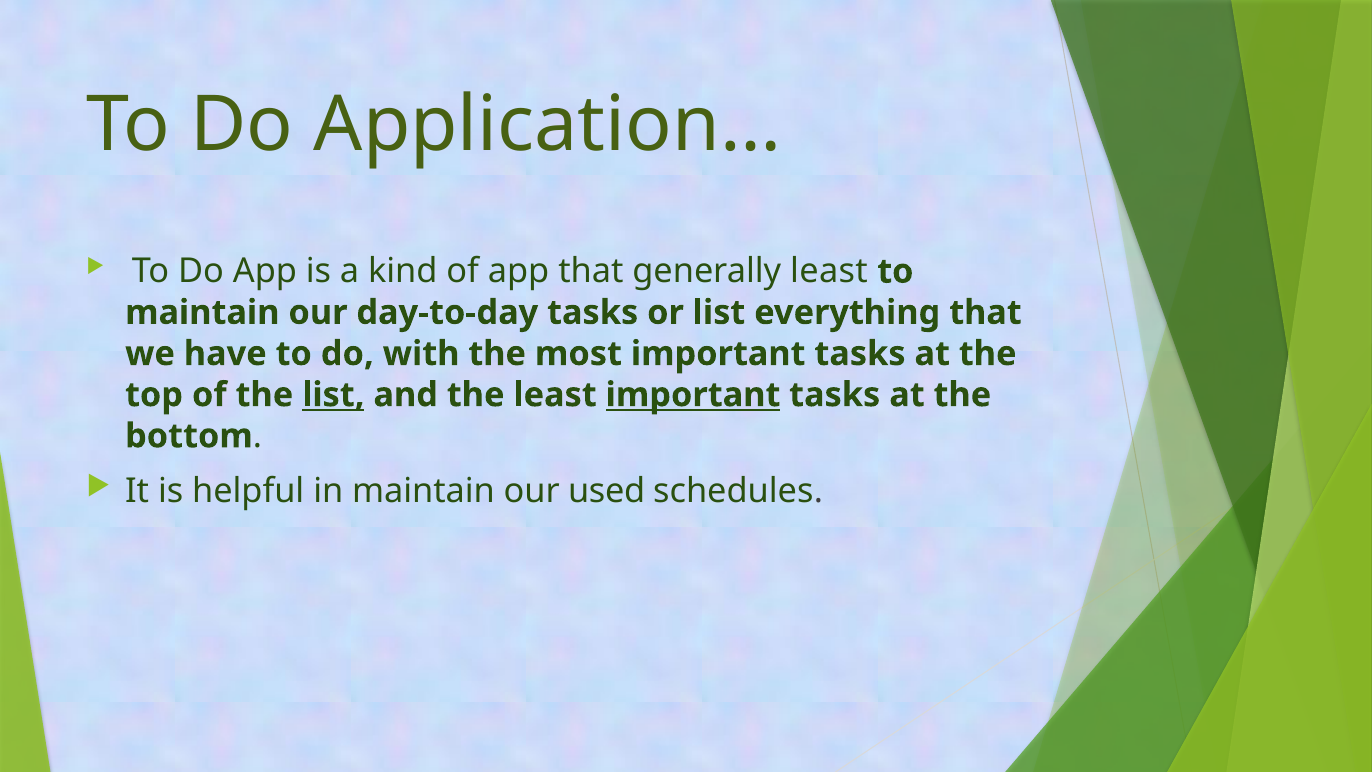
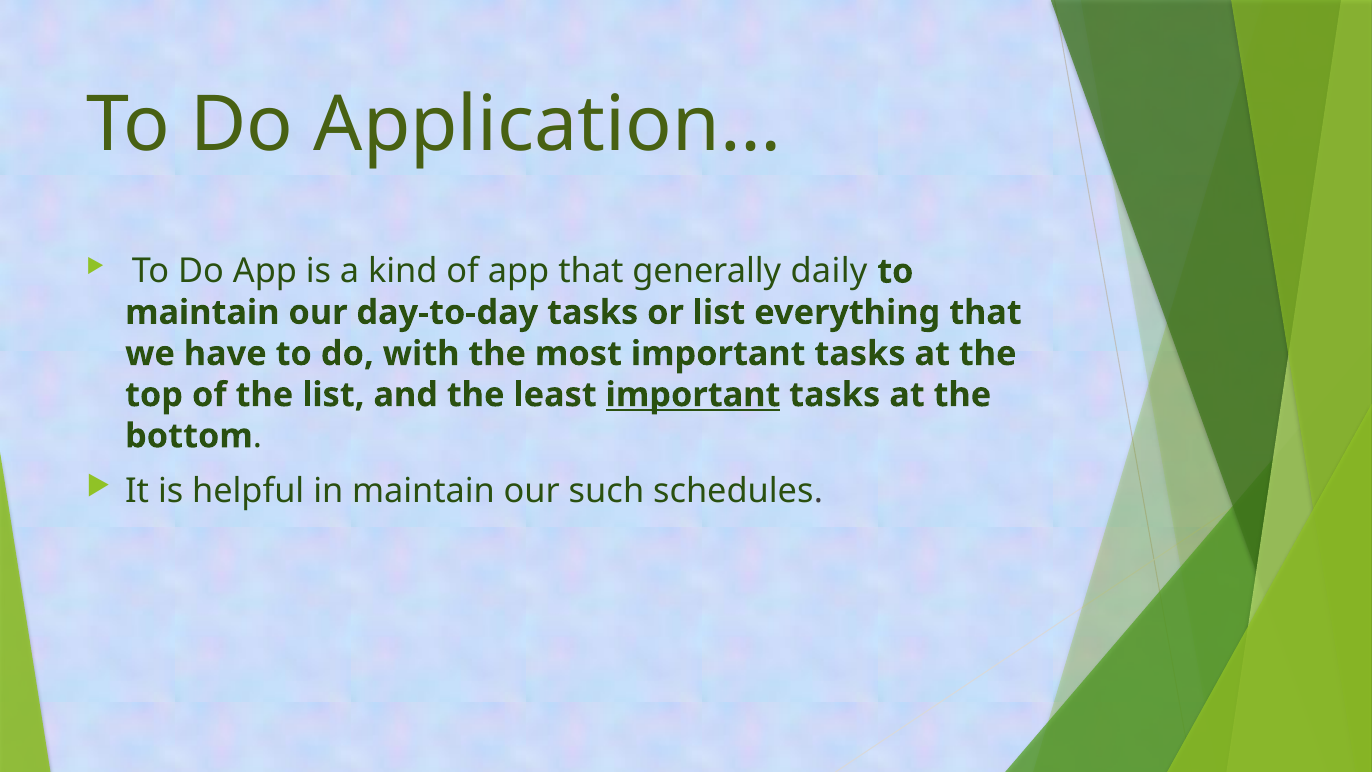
generally least: least -> daily
list at (333, 395) underline: present -> none
used: used -> such
